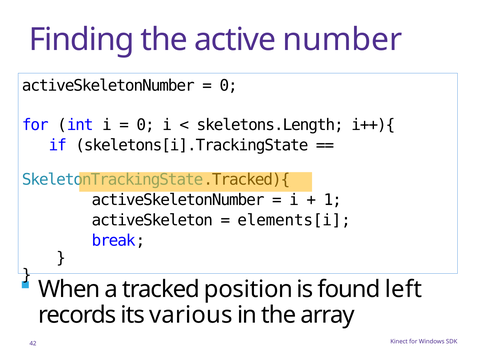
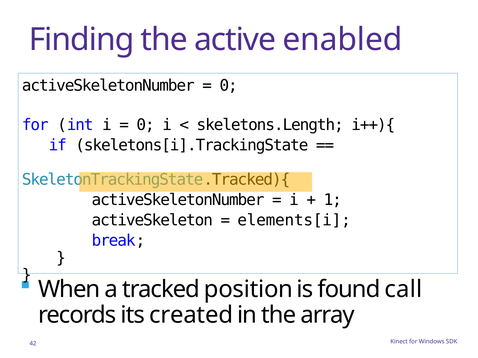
number: number -> enabled
left: left -> call
various: various -> created
